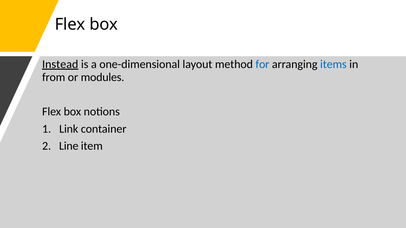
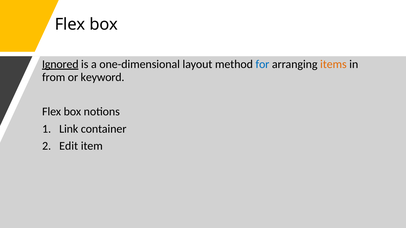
Instead: Instead -> Ignored
items colour: blue -> orange
modules: modules -> keyword
Line: Line -> Edit
